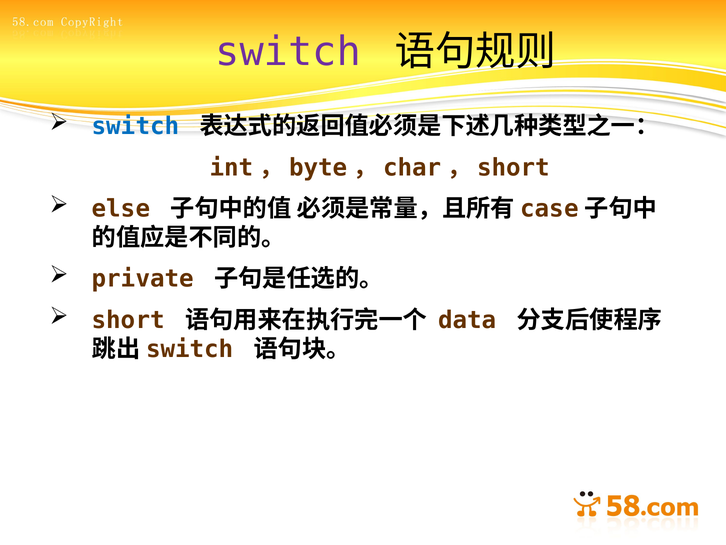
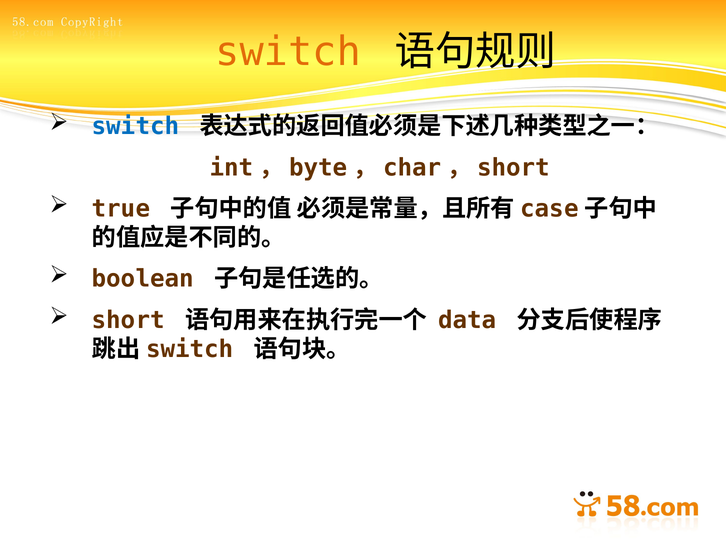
switch at (288, 52) colour: purple -> orange
else: else -> true
private: private -> boolean
